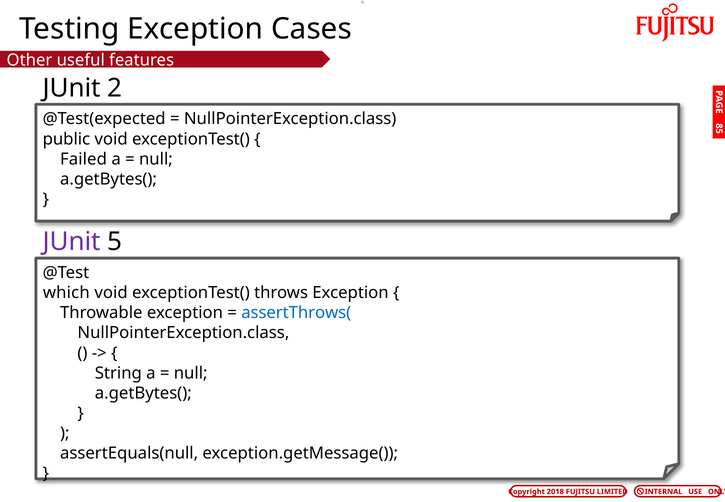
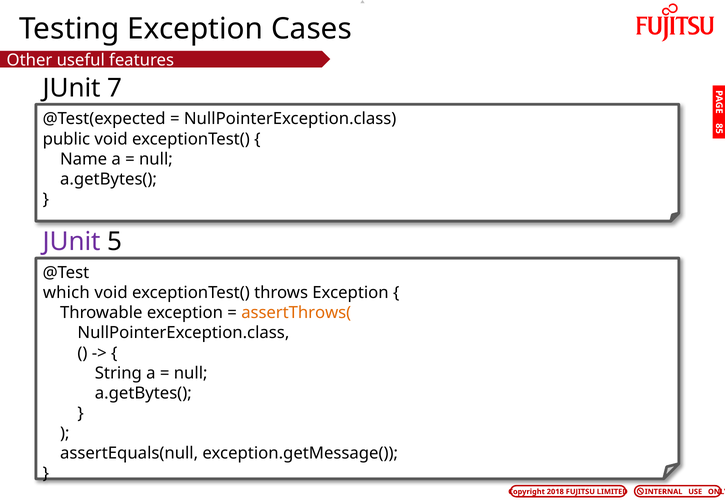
2: 2 -> 7
Failed: Failed -> Name
assertThrows( colour: blue -> orange
